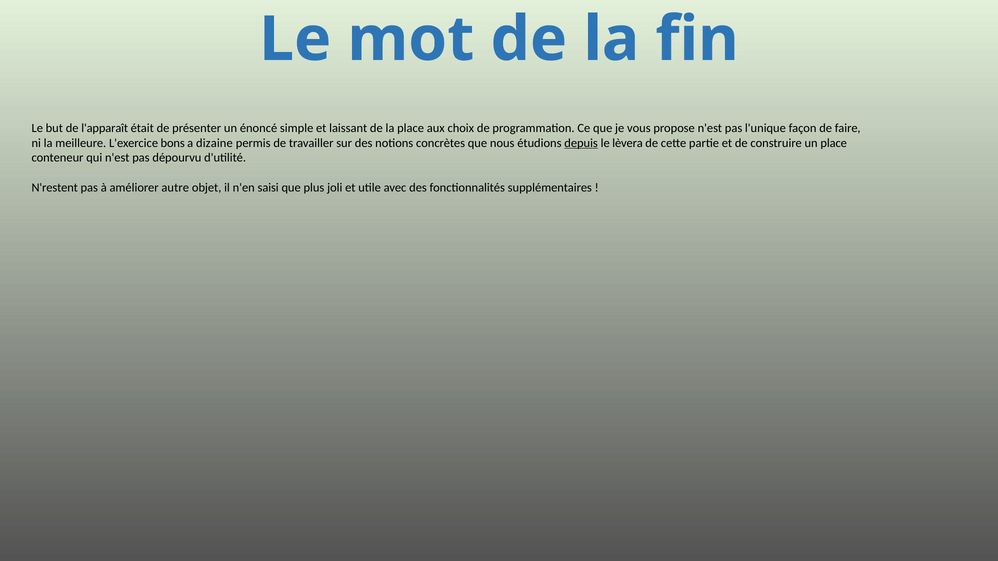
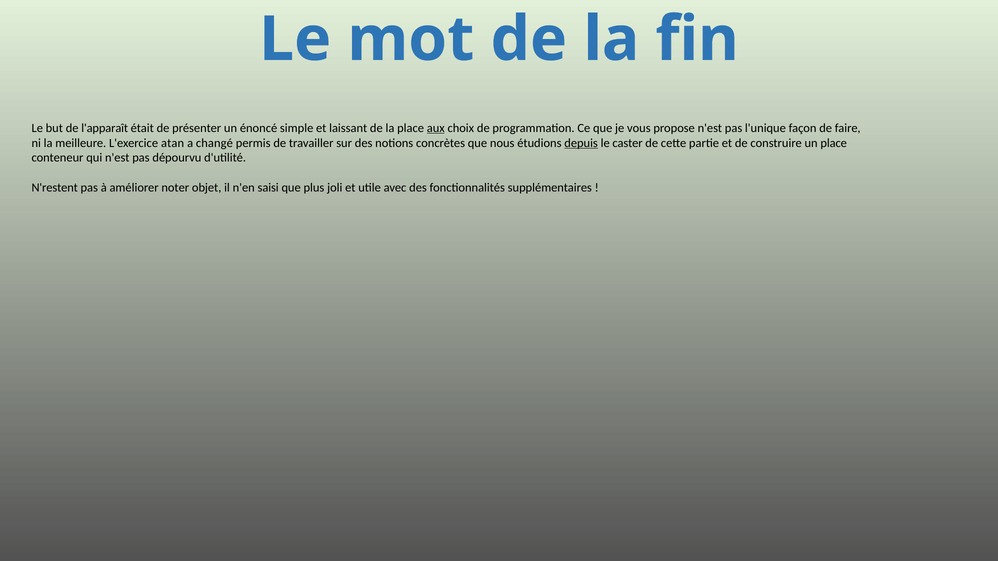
aux underline: none -> present
bons: bons -> atan
dizaine: dizaine -> changé
lèvera: lèvera -> caster
autre: autre -> noter
